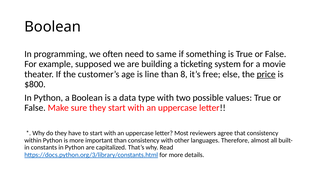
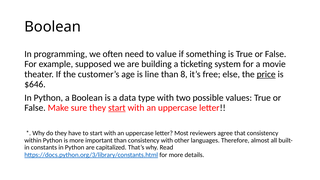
same: same -> value
$800: $800 -> $646
start at (117, 108) underline: none -> present
